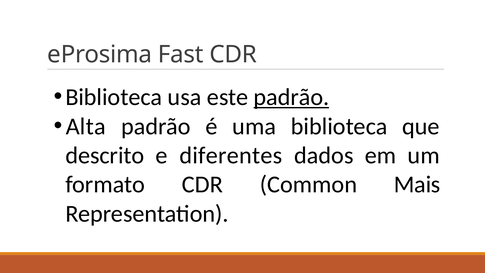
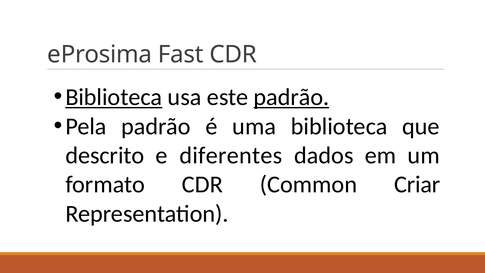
Biblioteca at (114, 97) underline: none -> present
Alta: Alta -> Pela
Mais: Mais -> Criar
